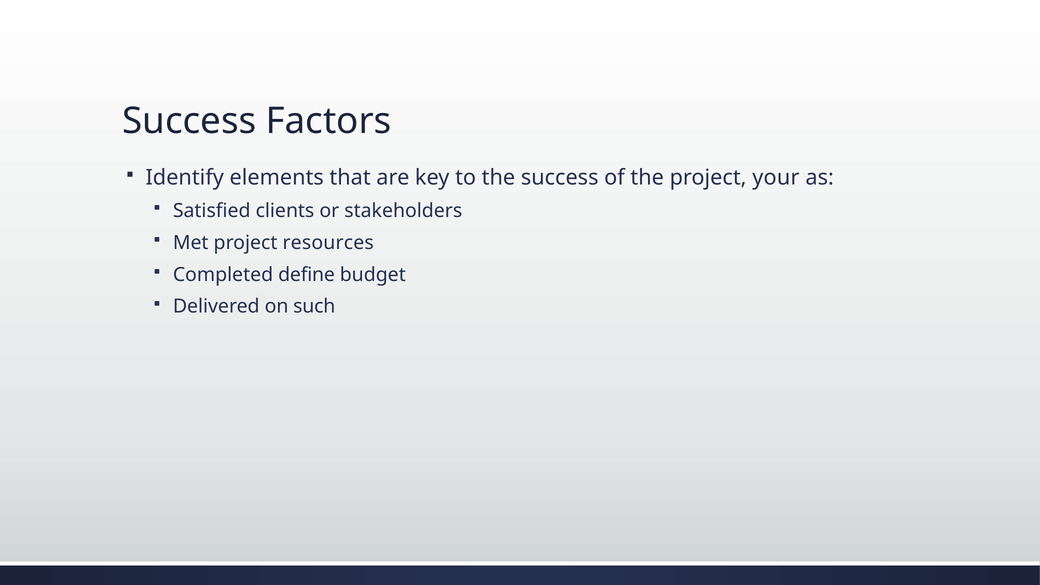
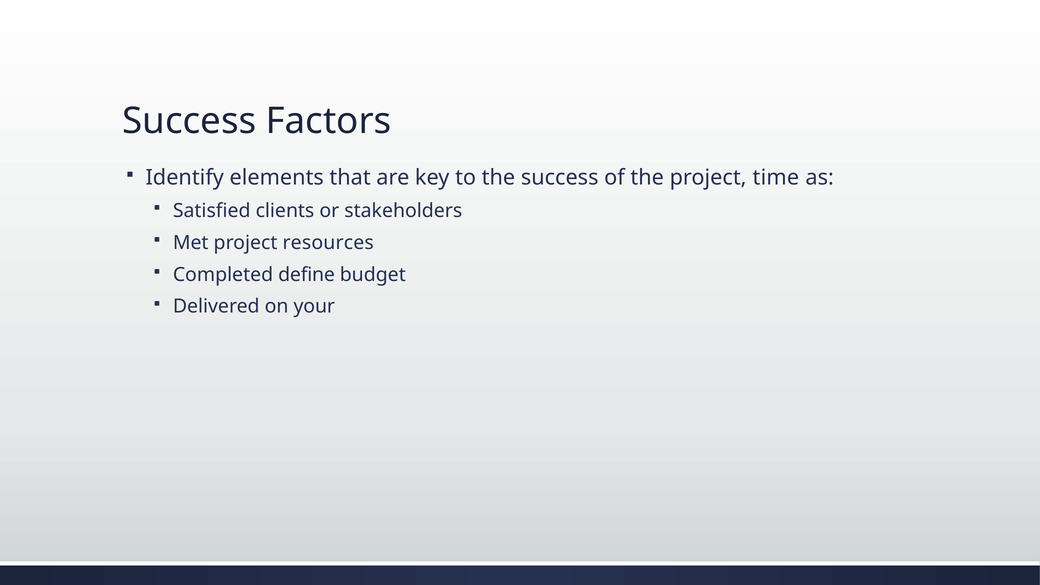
your: your -> time
such: such -> your
